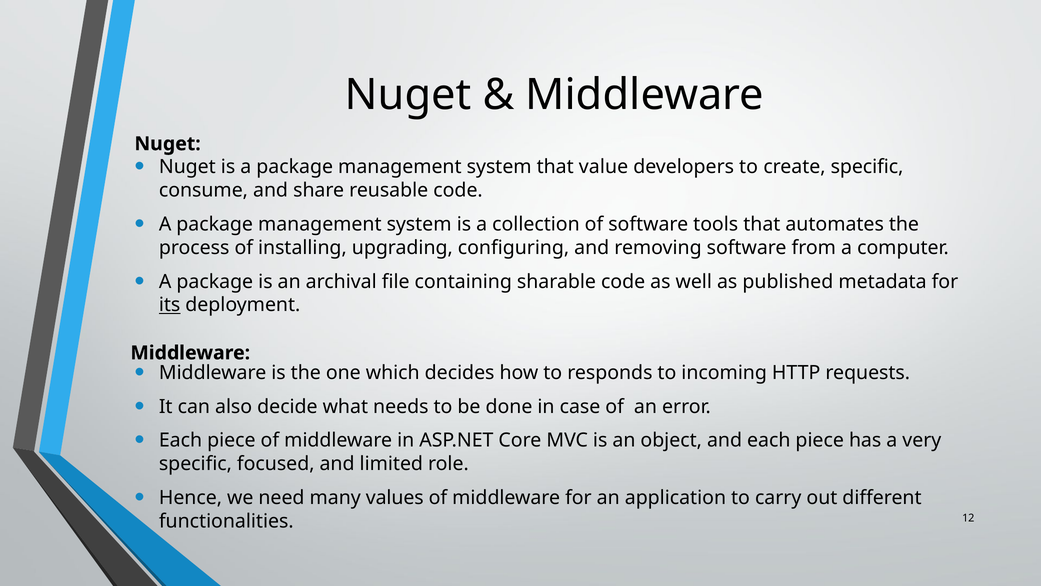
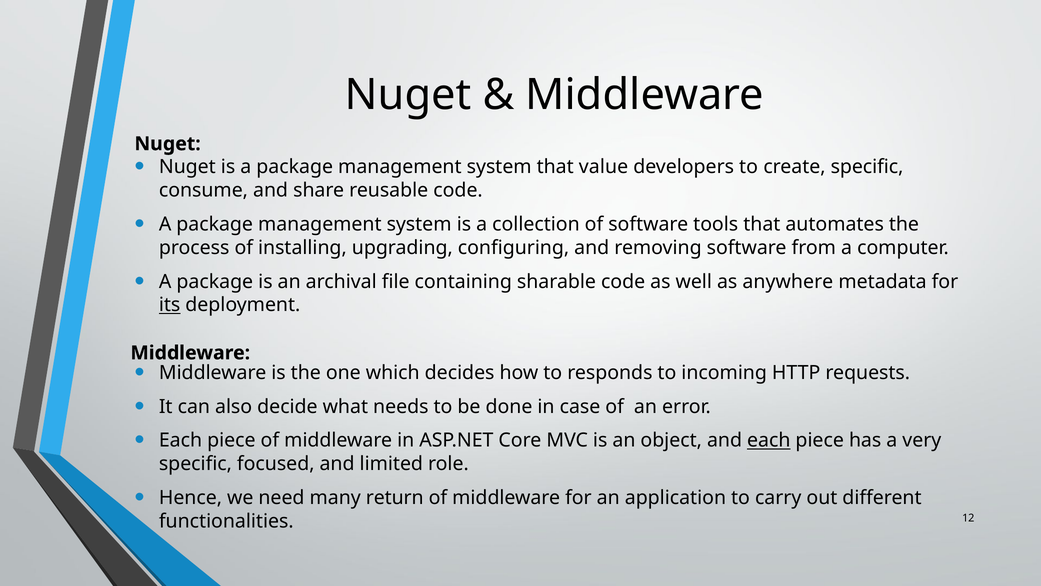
published: published -> anywhere
each at (769, 440) underline: none -> present
values: values -> return
